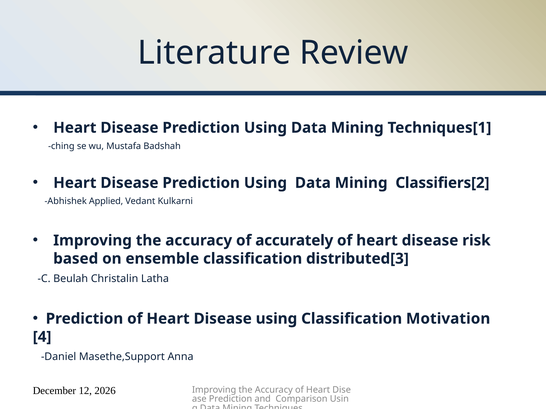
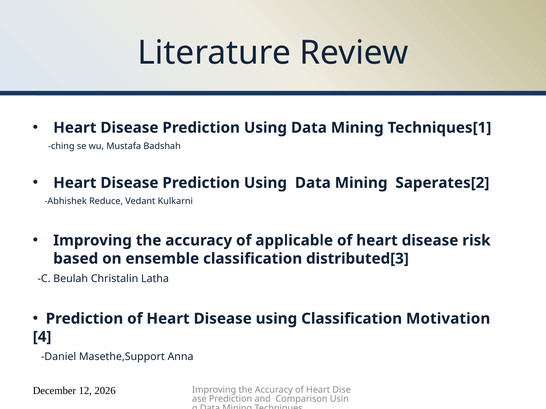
Classifiers[2: Classifiers[2 -> Saperates[2
Applied: Applied -> Reduce
accurately: accurately -> applicable
